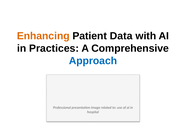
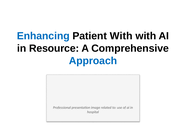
Enhancing colour: orange -> blue
Patient Data: Data -> With
Practices: Practices -> Resource
